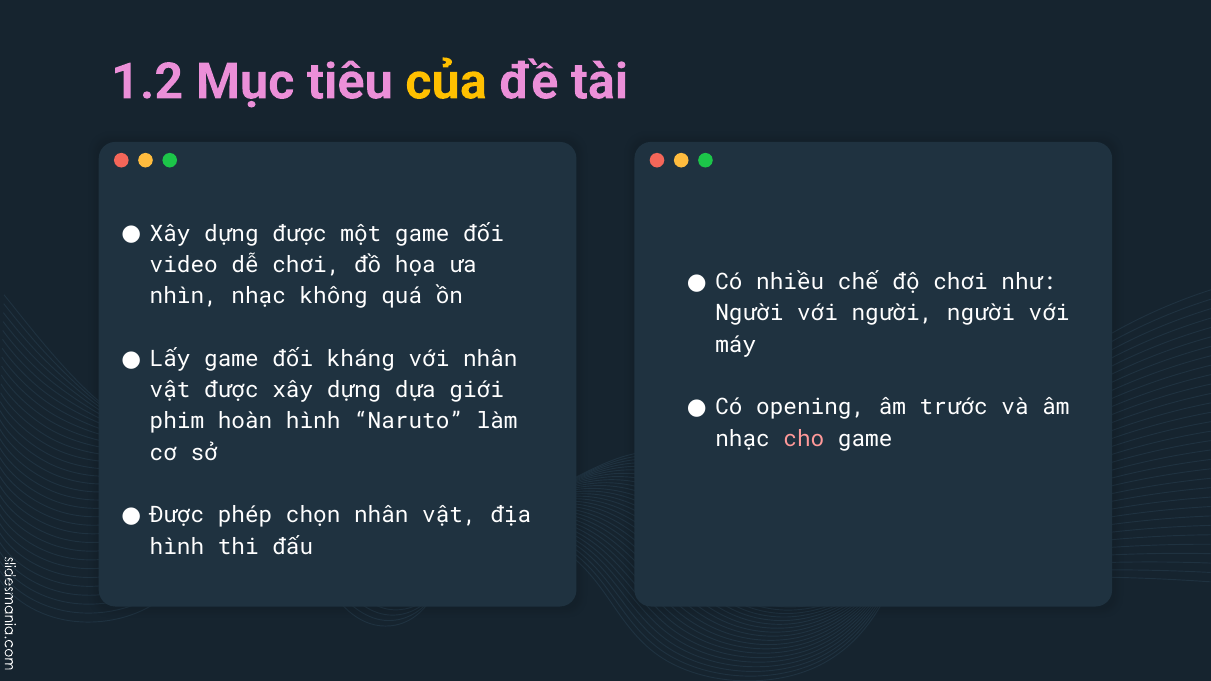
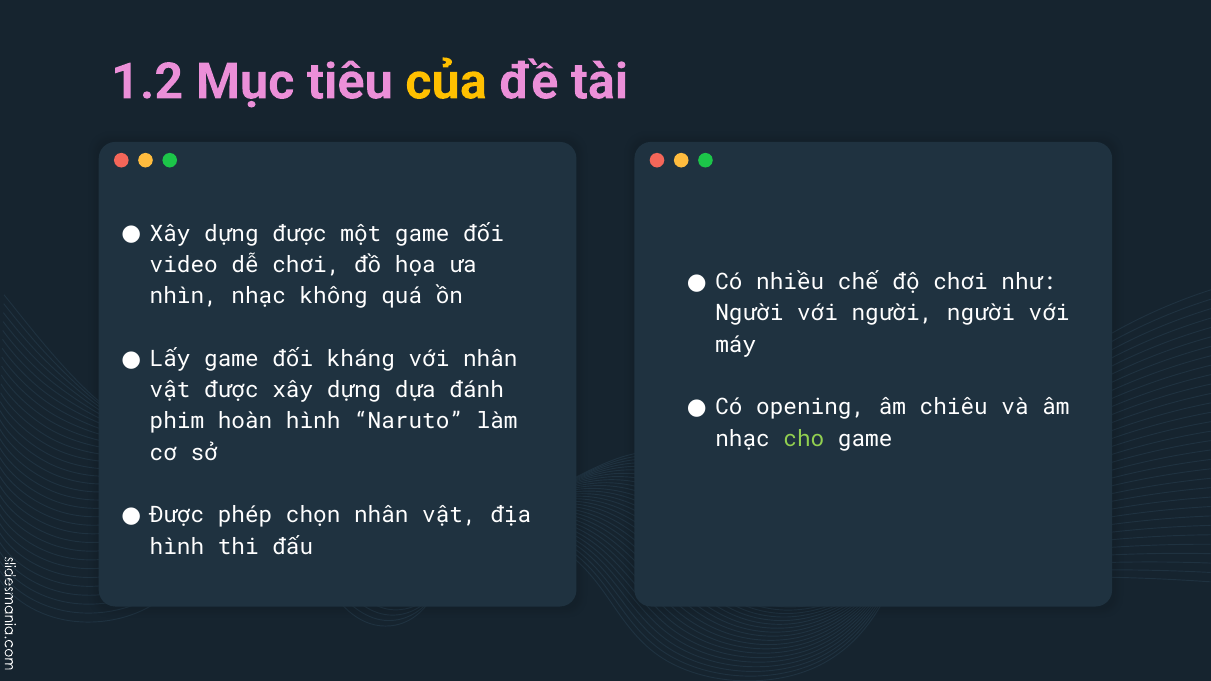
giới: giới -> đánh
trước: trước -> chiêu
cho colour: pink -> light green
